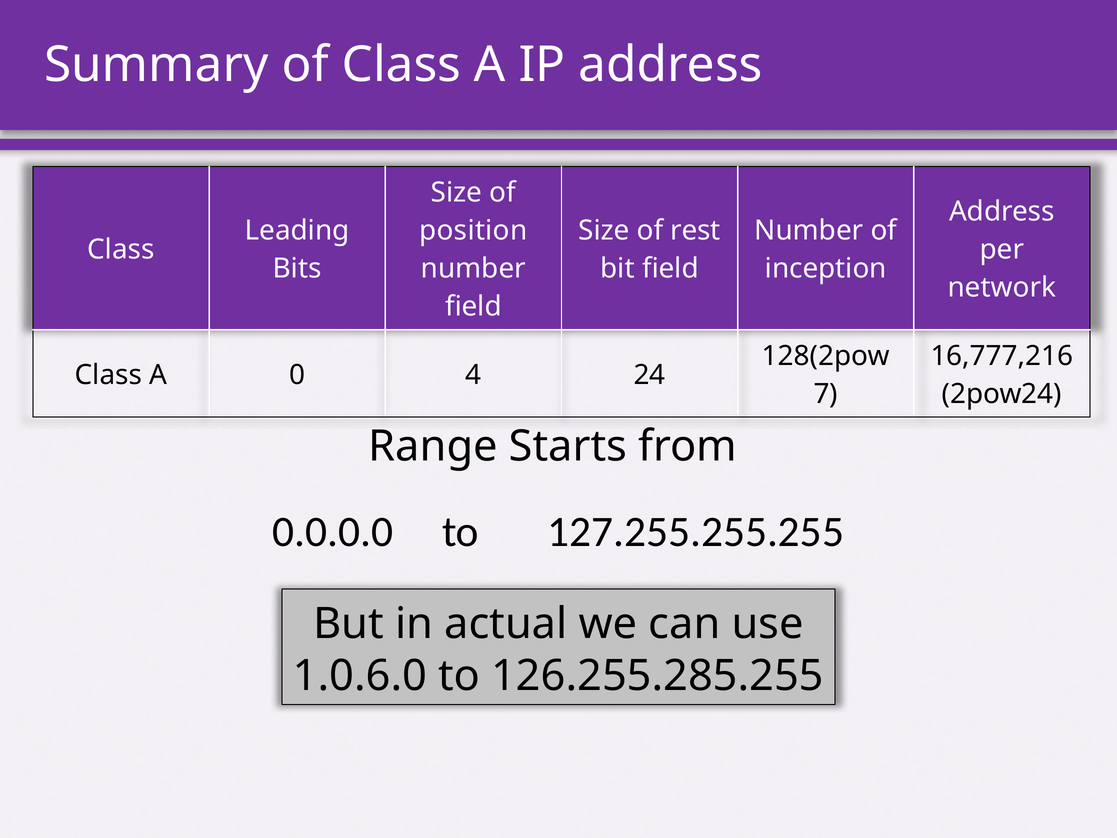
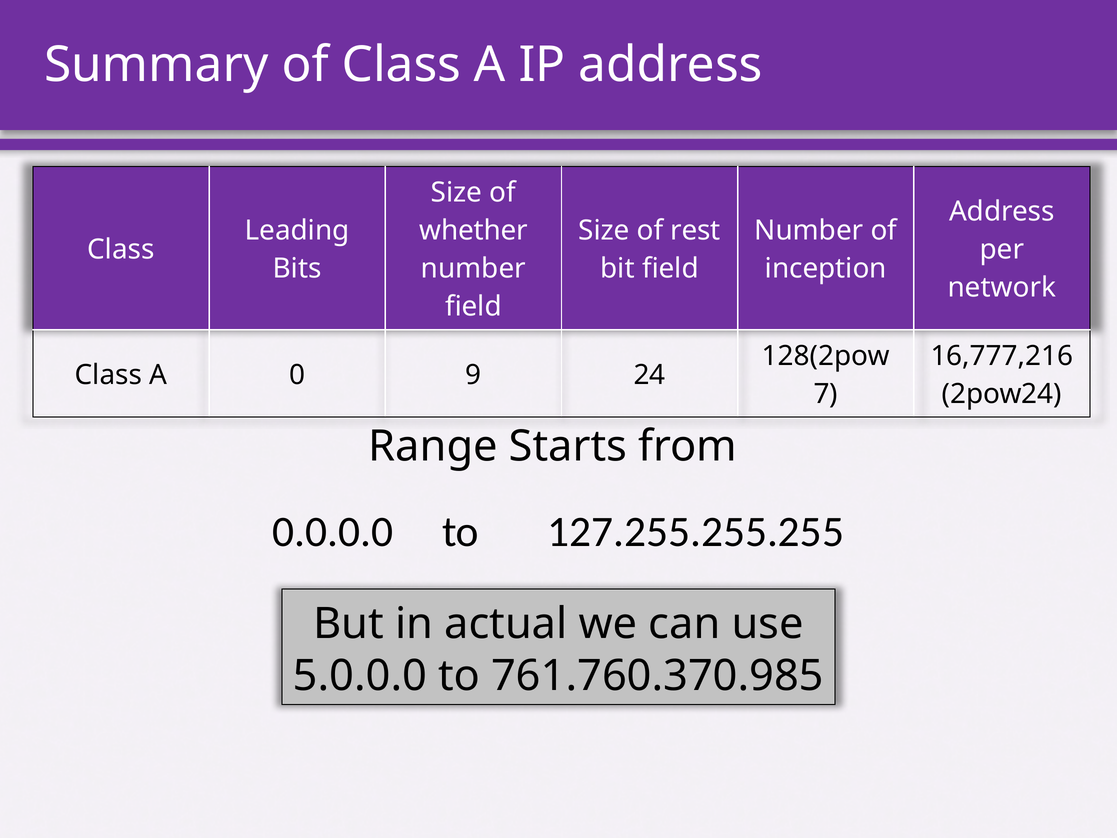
position: position -> whether
4: 4 -> 9
1.0.6.0: 1.0.6.0 -> 5.0.0.0
126.255.285.255: 126.255.285.255 -> 761.760.370.985
